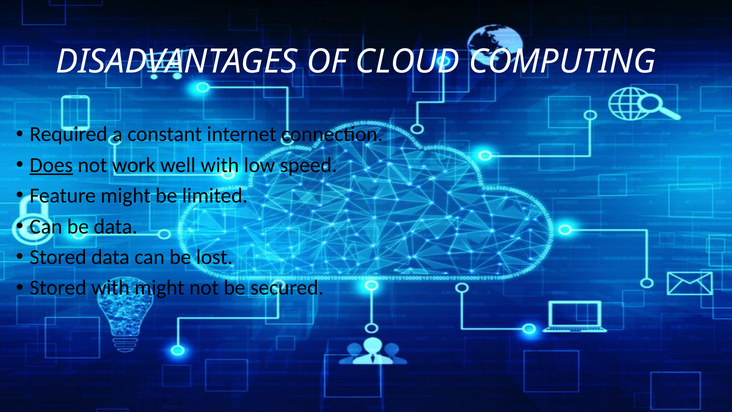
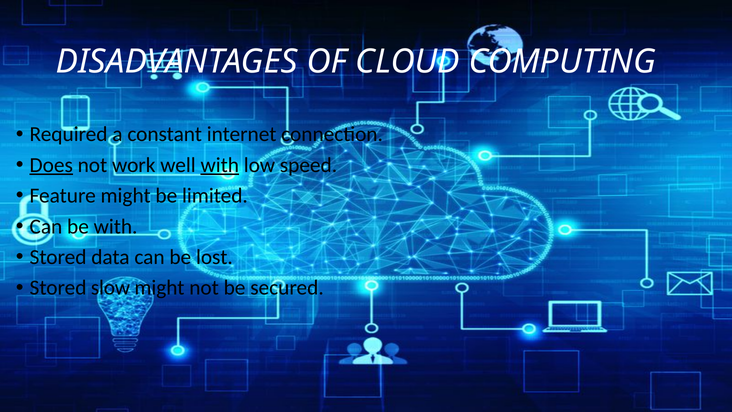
with at (220, 165) underline: none -> present
be data: data -> with
Stored with: with -> slow
